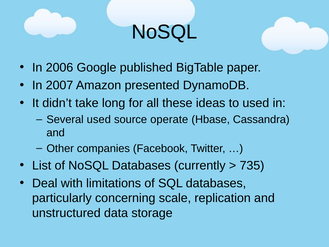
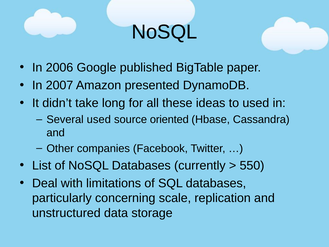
operate: operate -> oriented
735: 735 -> 550
